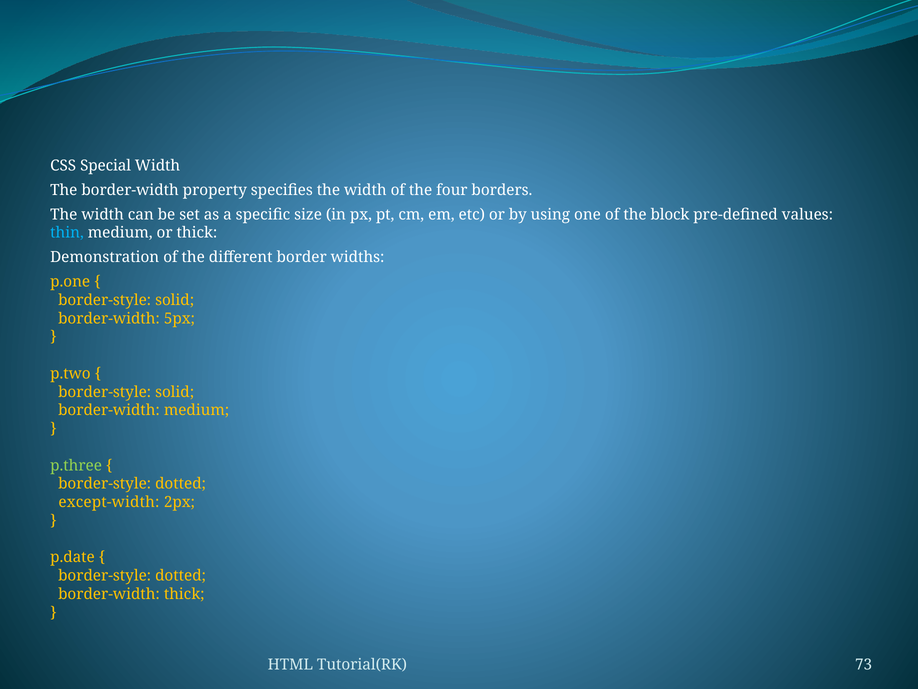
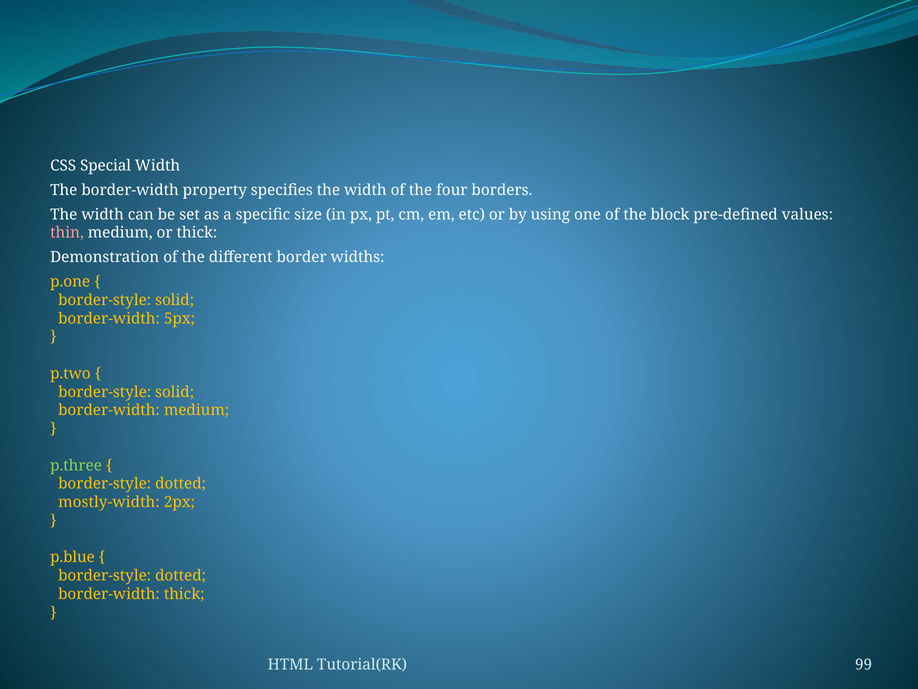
thin colour: light blue -> pink
except-width: except-width -> mostly-width
p.date: p.date -> p.blue
73: 73 -> 99
